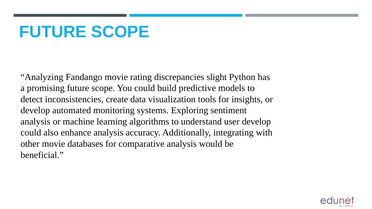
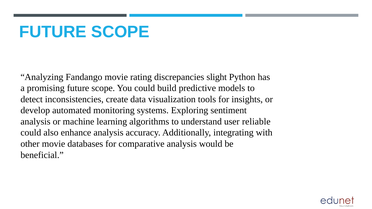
user develop: develop -> reliable
